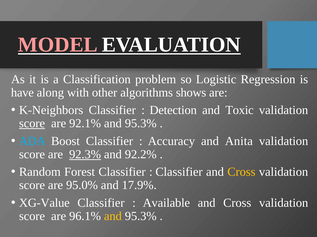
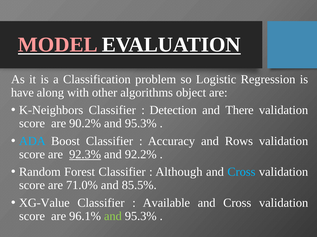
shows: shows -> object
Toxic: Toxic -> There
score at (32, 124) underline: present -> none
92.1%: 92.1% -> 90.2%
Anita: Anita -> Rows
Classifier at (179, 172): Classifier -> Although
Cross at (241, 172) colour: yellow -> light blue
95.0%: 95.0% -> 71.0%
17.9%: 17.9% -> 85.5%
and at (113, 217) colour: yellow -> light green
